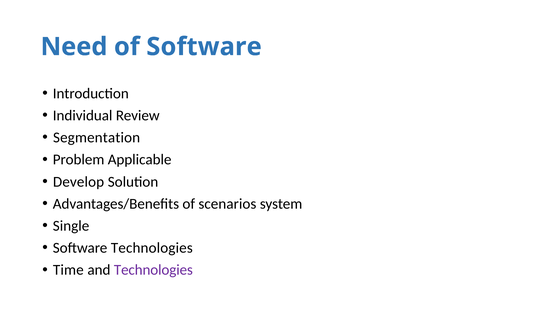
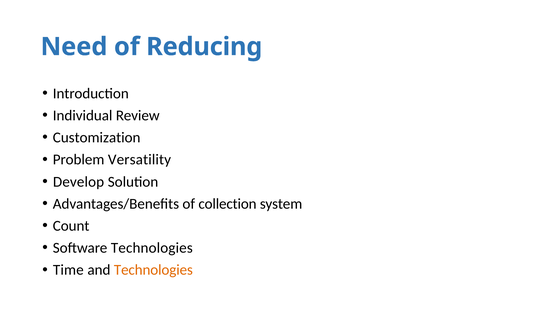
of Software: Software -> Reducing
Segmentation: Segmentation -> Customization
Applicable: Applicable -> Versatility
scenarios: scenarios -> collection
Single: Single -> Count
Technologies at (153, 270) colour: purple -> orange
